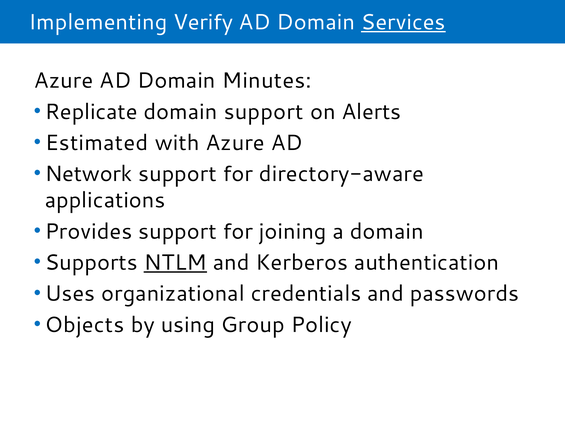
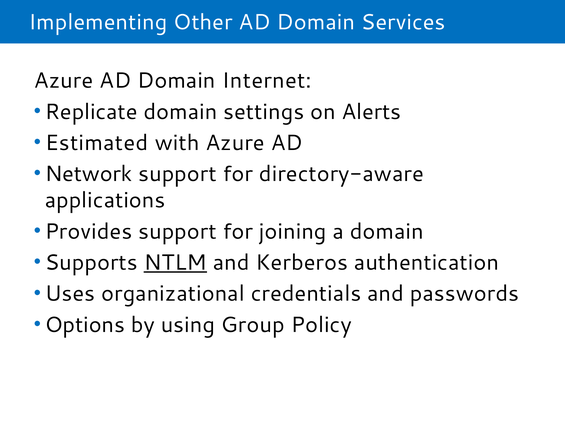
Verify: Verify -> Other
Services underline: present -> none
Minutes: Minutes -> Internet
domain support: support -> settings
Objects: Objects -> Options
